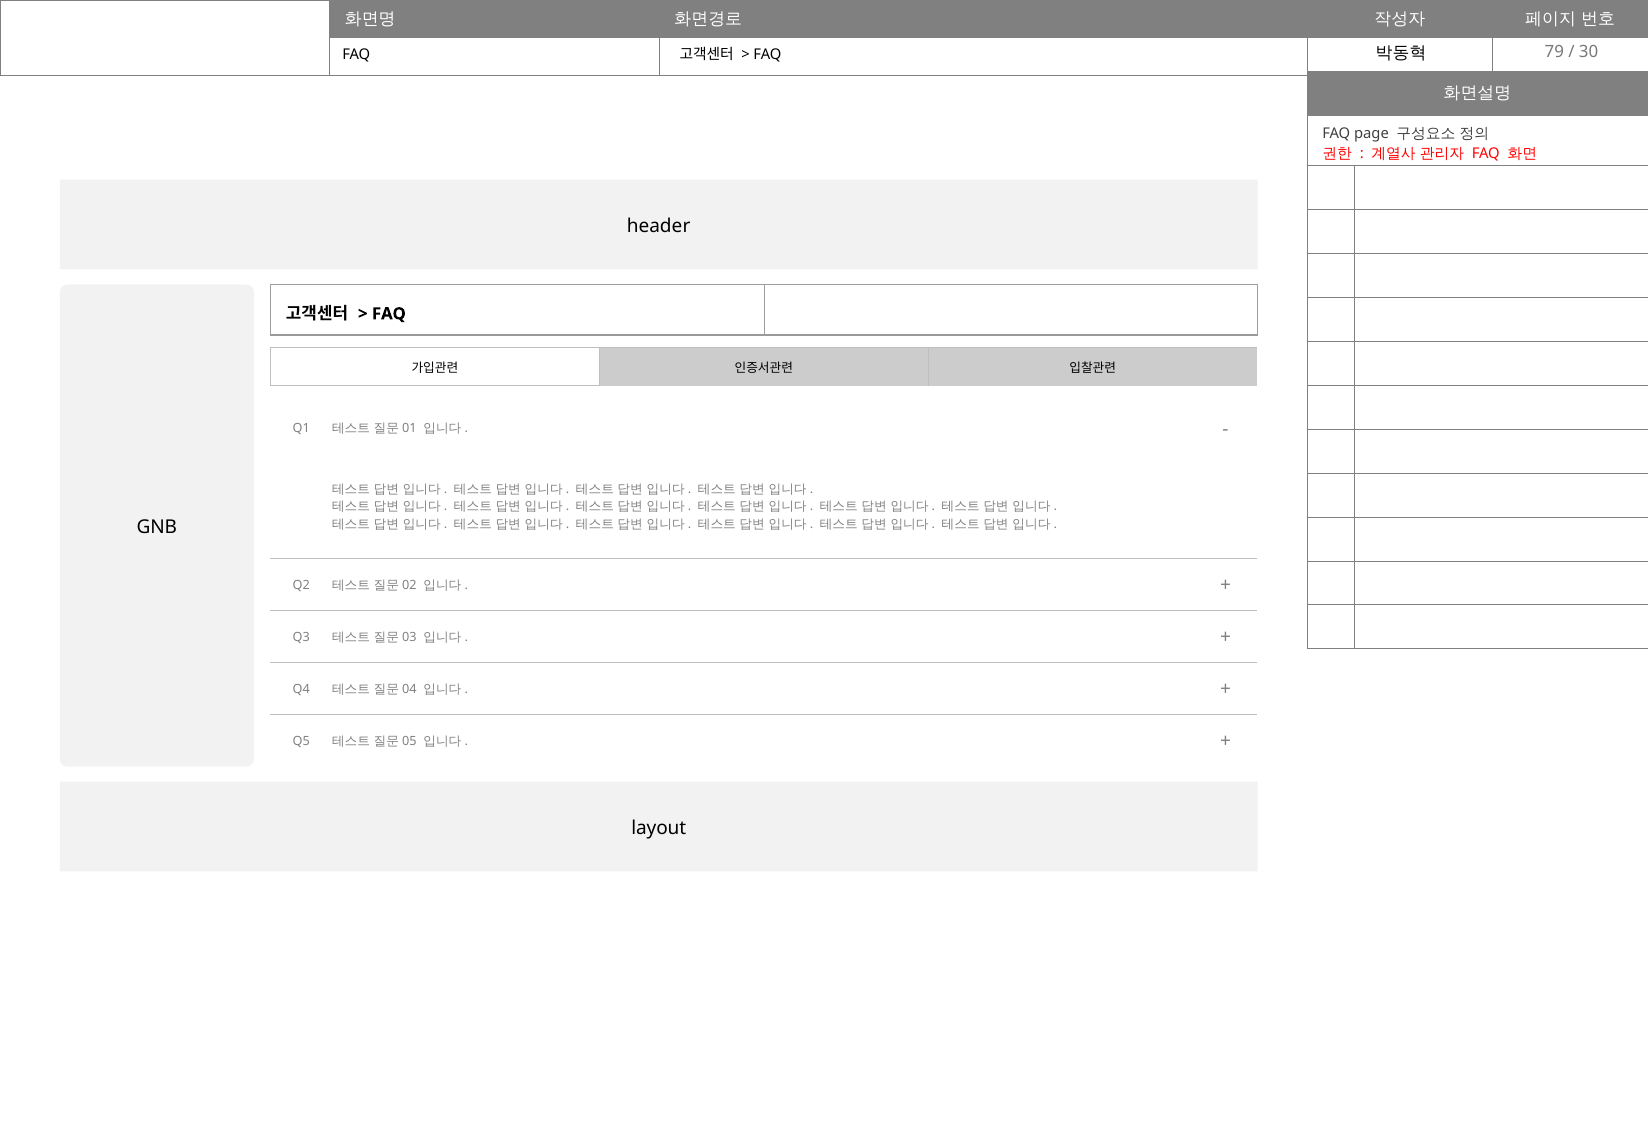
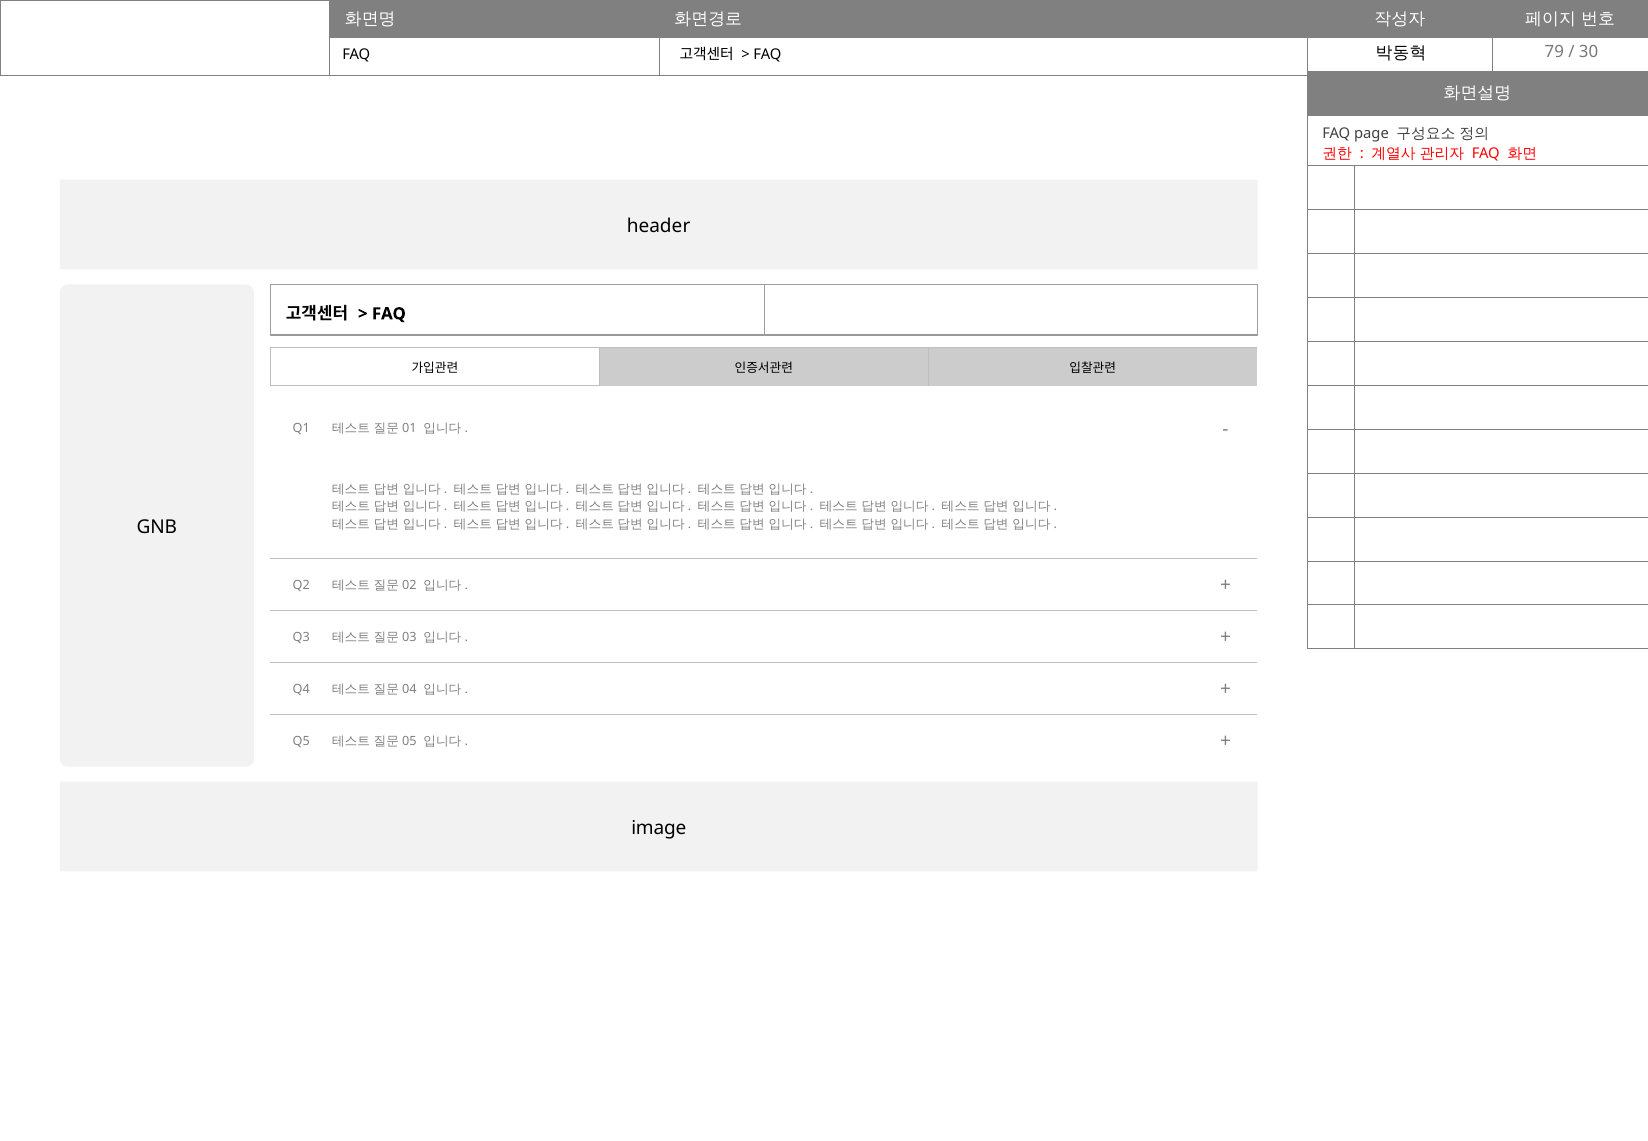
layout: layout -> image
